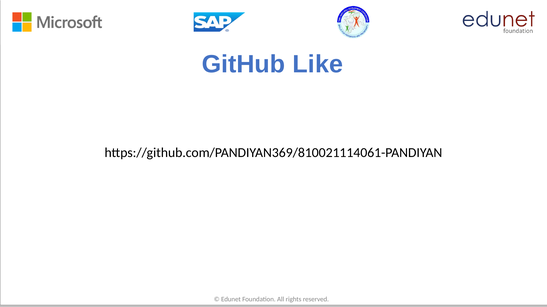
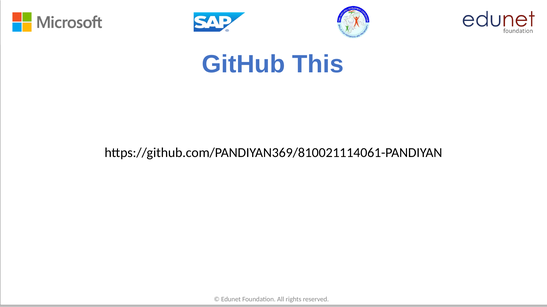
Like: Like -> This
